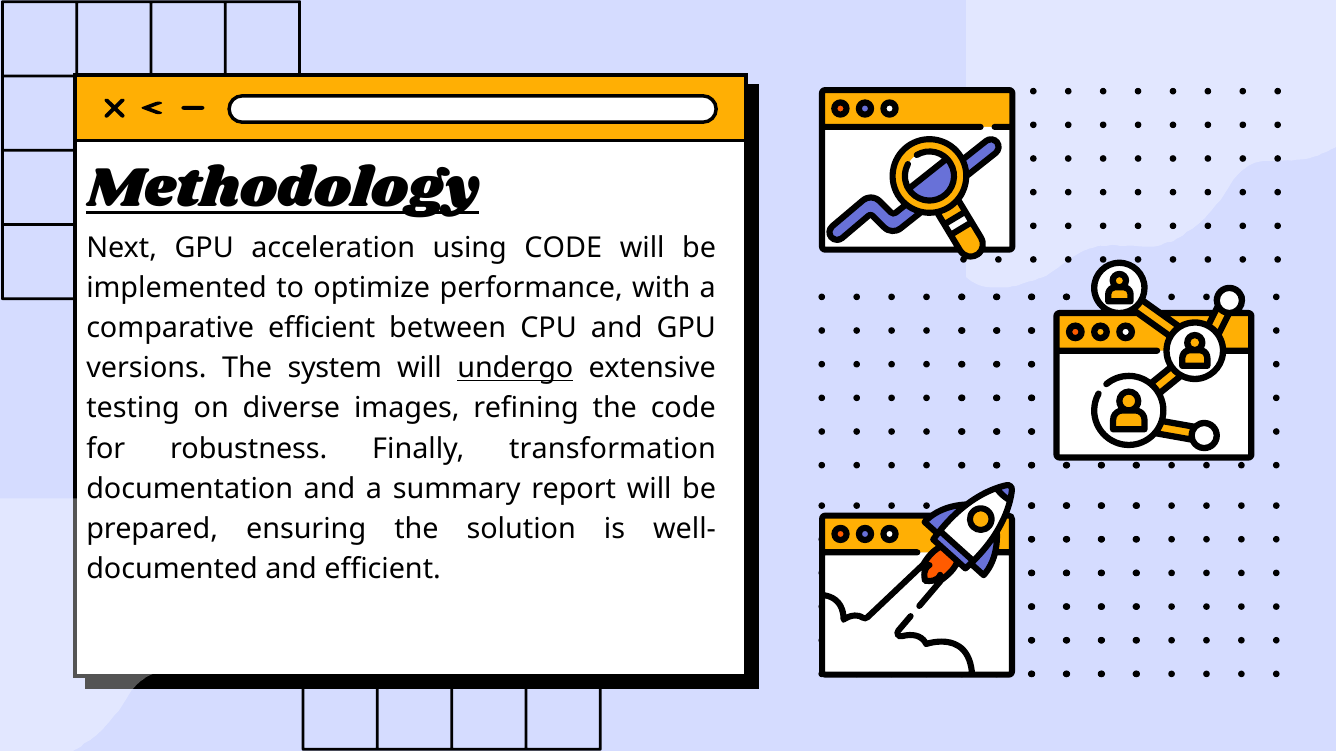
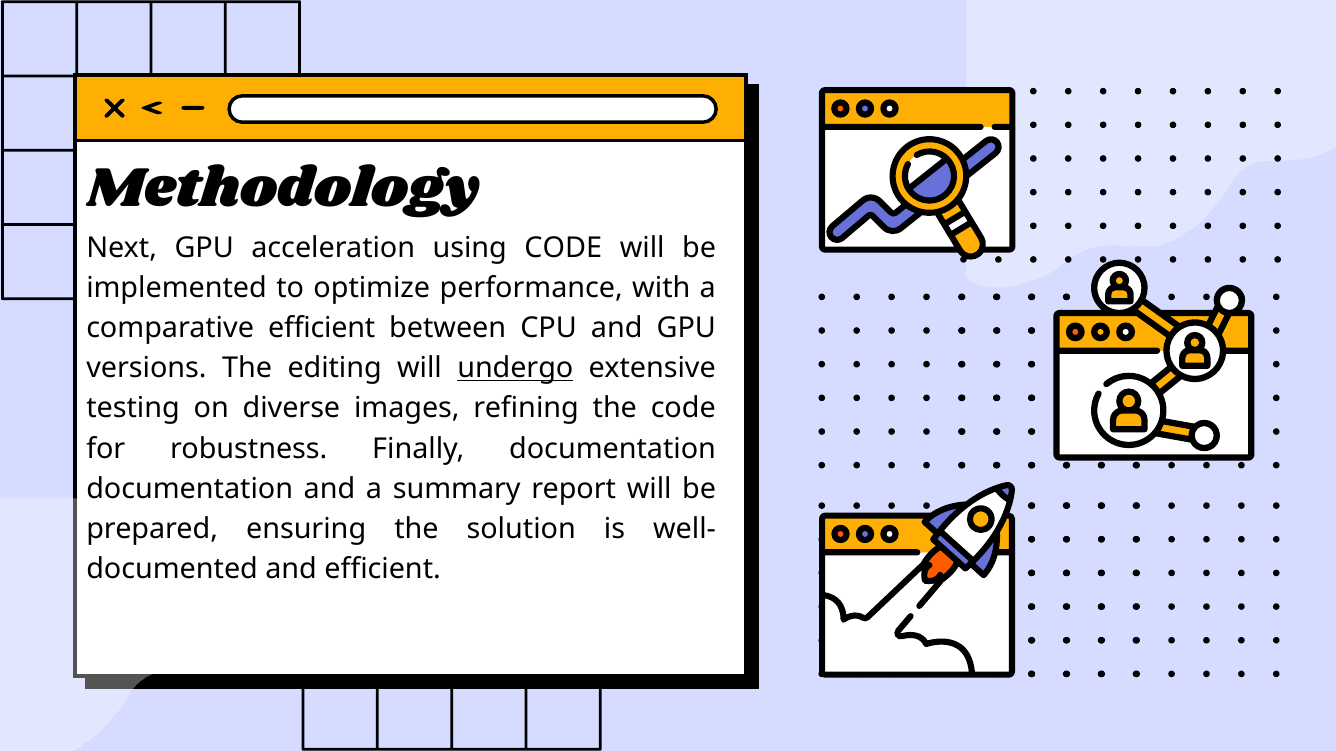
Methodology underline: present -> none
system: system -> editing
Finally transformation: transformation -> documentation
